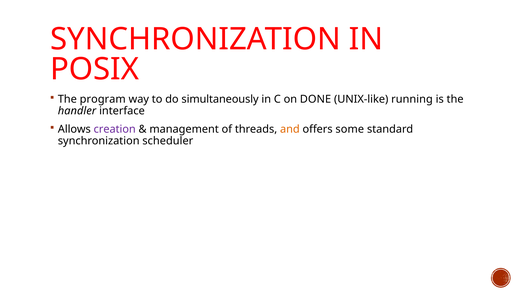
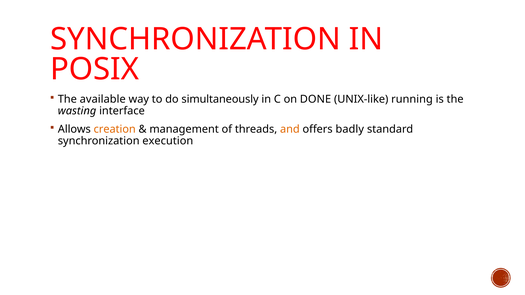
program: program -> available
handler: handler -> wasting
creation colour: purple -> orange
some: some -> badly
scheduler: scheduler -> execution
